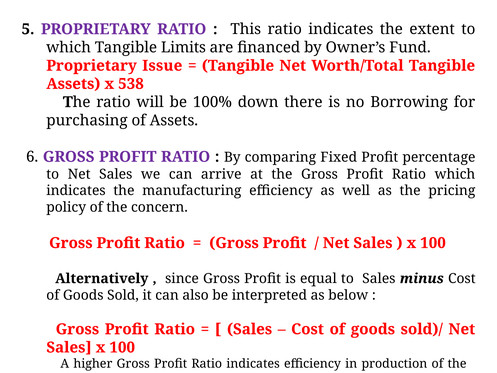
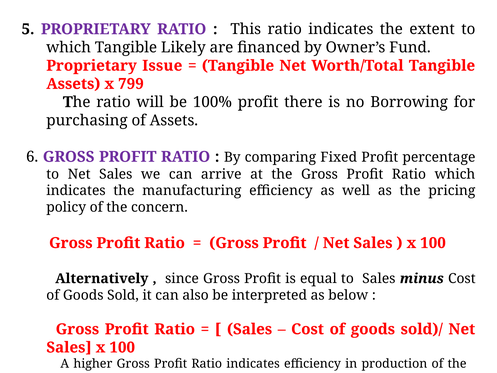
Limits: Limits -> Likely
538: 538 -> 799
100% down: down -> profit
